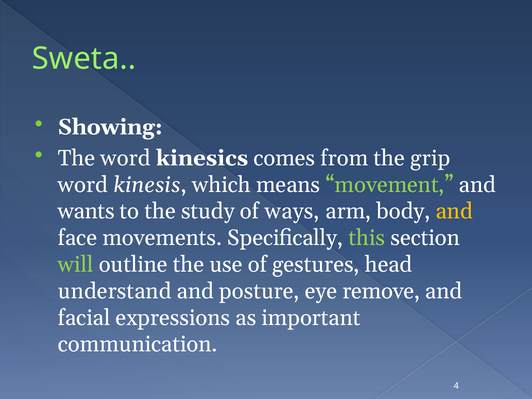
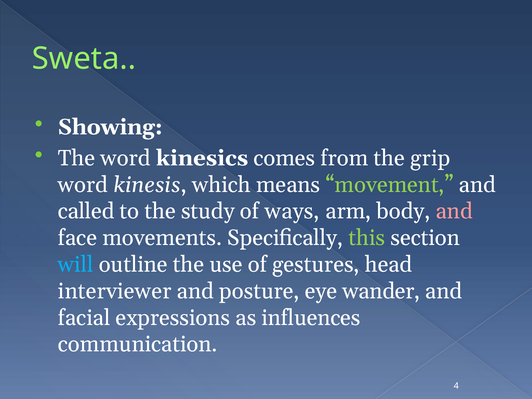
wants: wants -> called
and at (454, 211) colour: yellow -> pink
will colour: light green -> light blue
understand: understand -> interviewer
remove: remove -> wander
important: important -> influences
